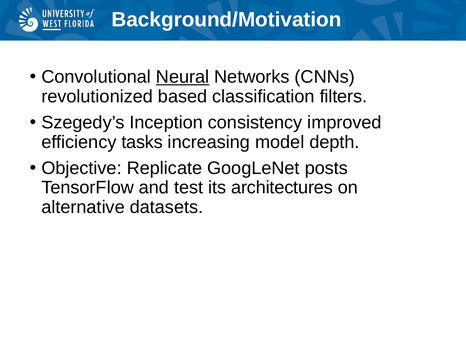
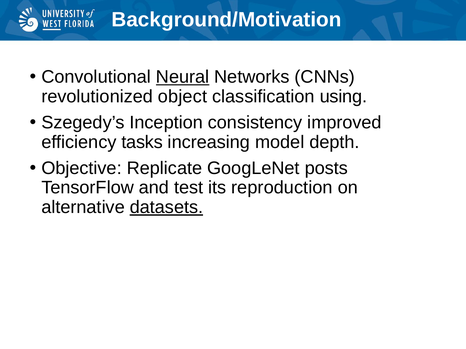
based: based -> object
filters: filters -> using
architectures: architectures -> reproduction
datasets underline: none -> present
